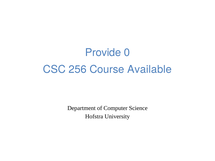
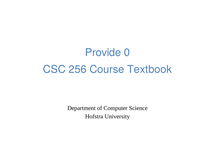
Available: Available -> Textbook
